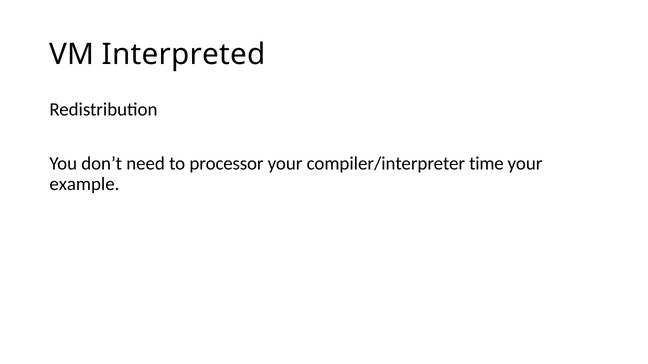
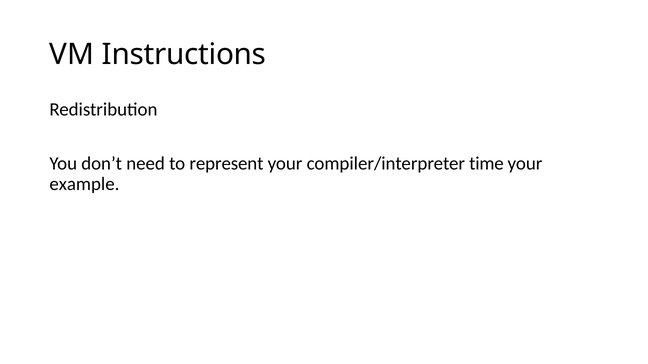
Interpreted: Interpreted -> Instructions
processor: processor -> represent
